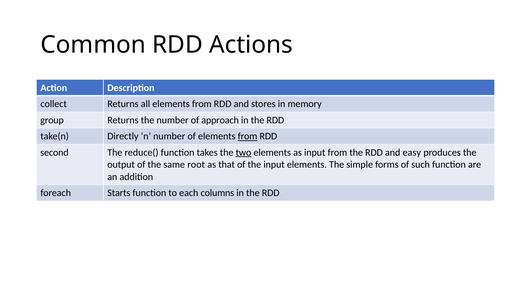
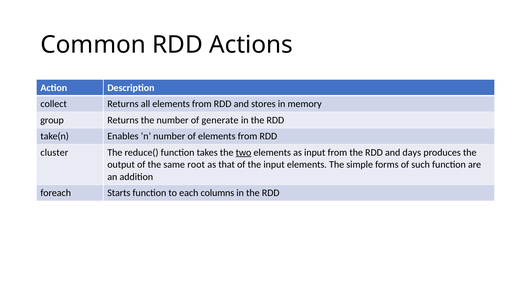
approach: approach -> generate
Directly: Directly -> Enables
from at (248, 136) underline: present -> none
second: second -> cluster
easy: easy -> days
